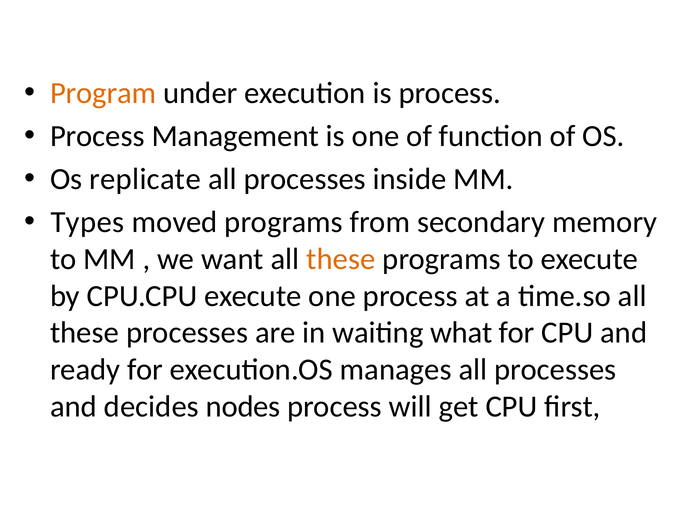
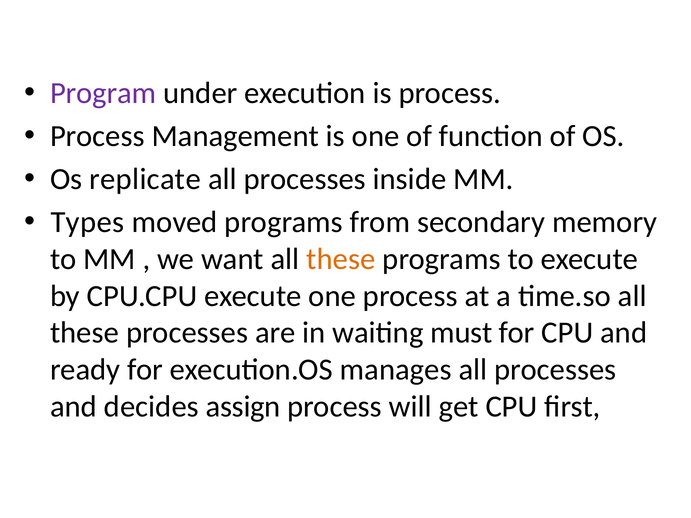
Program colour: orange -> purple
what: what -> must
nodes: nodes -> assign
